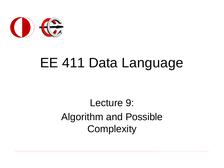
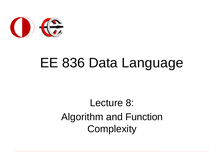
411: 411 -> 836
9: 9 -> 8
Possible: Possible -> Function
